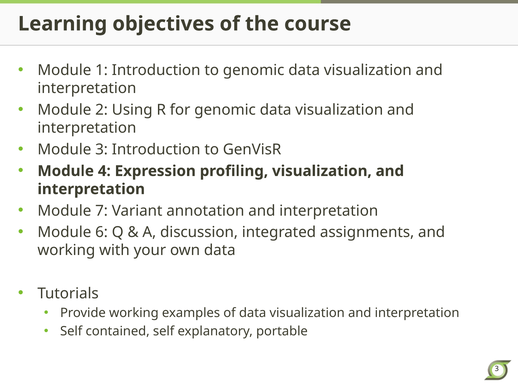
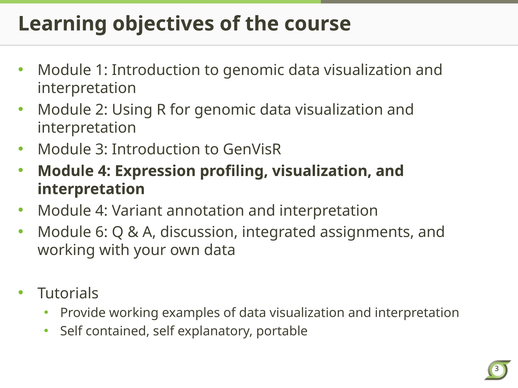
7 at (102, 211): 7 -> 4
